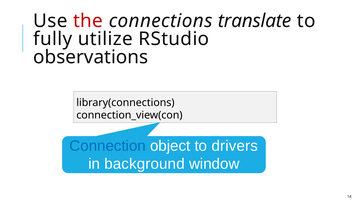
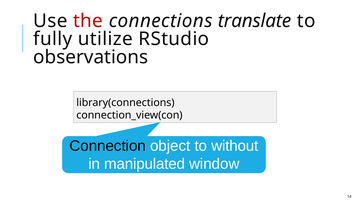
Connection colour: blue -> black
drivers: drivers -> without
background: background -> manipulated
